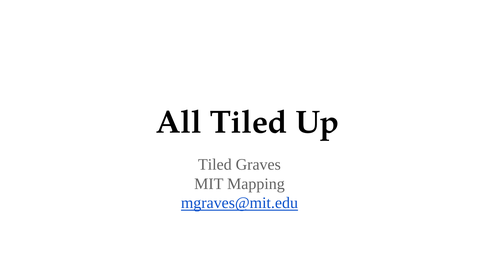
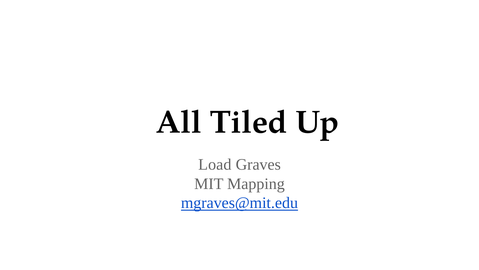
Tiled at (215, 164): Tiled -> Load
